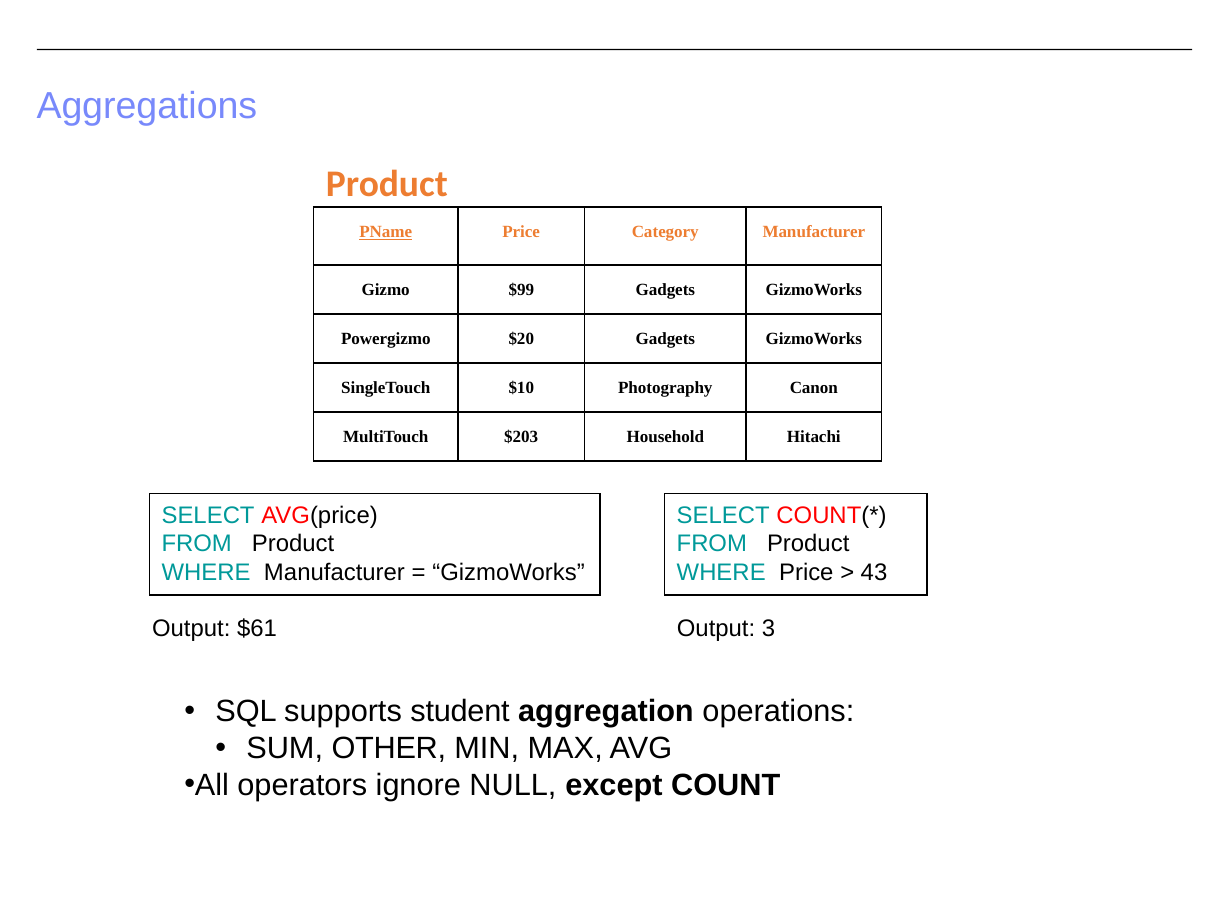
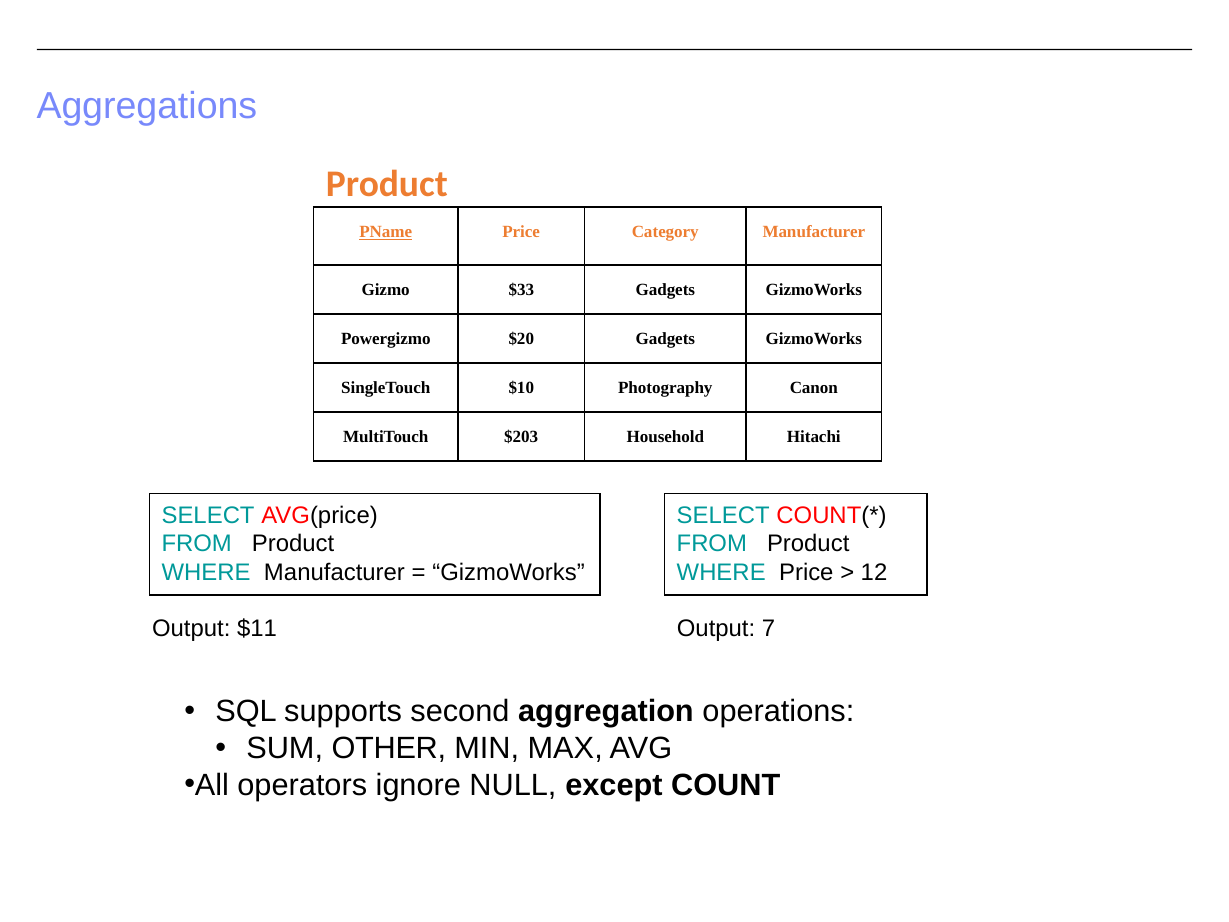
$99: $99 -> $33
43: 43 -> 12
$61: $61 -> $11
3: 3 -> 7
student: student -> second
